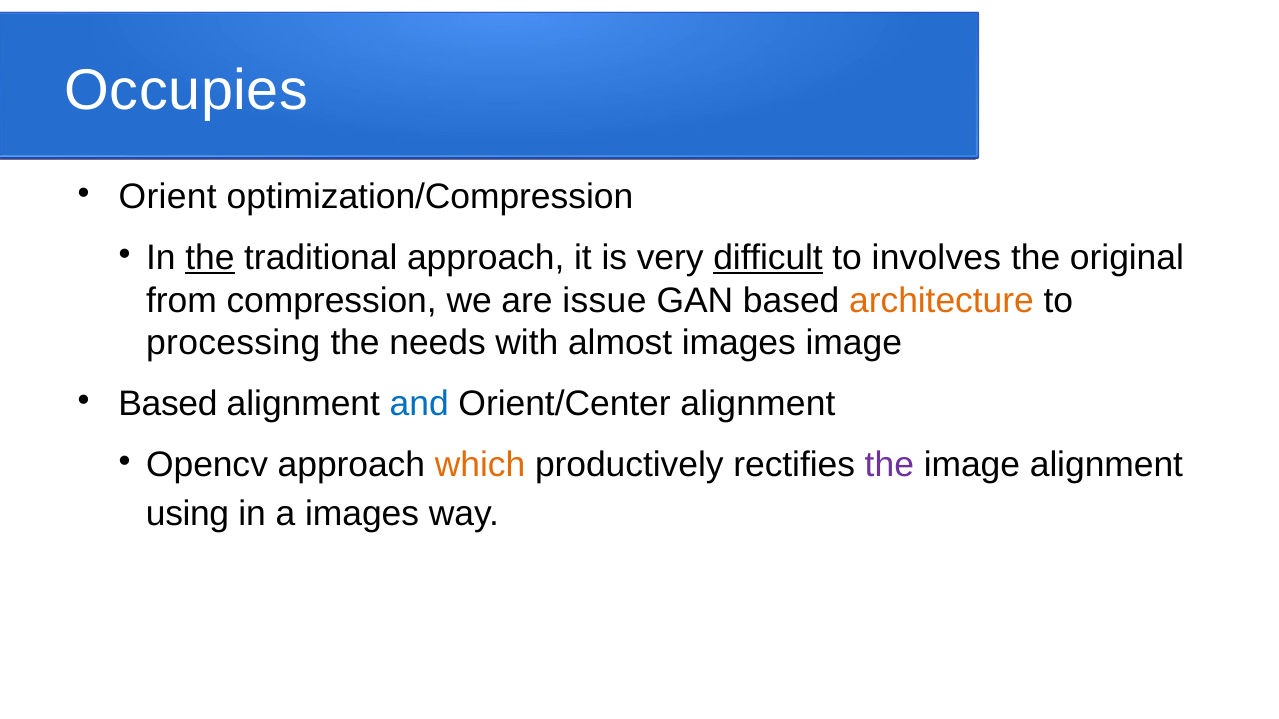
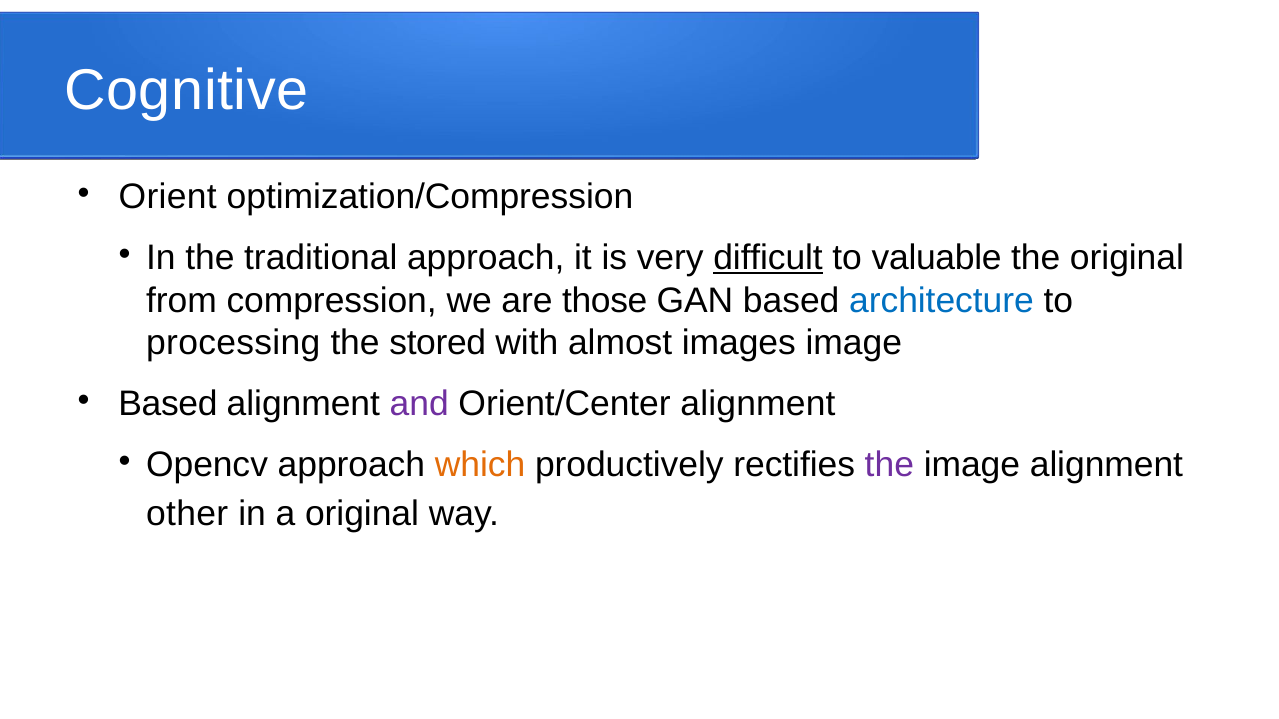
Occupies: Occupies -> Cognitive
the at (210, 258) underline: present -> none
involves: involves -> valuable
issue: issue -> those
architecture colour: orange -> blue
needs: needs -> stored
and colour: blue -> purple
using: using -> other
a images: images -> original
